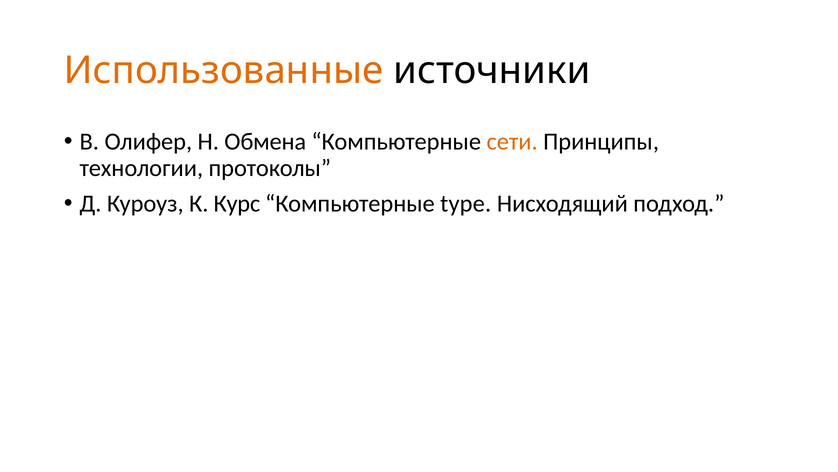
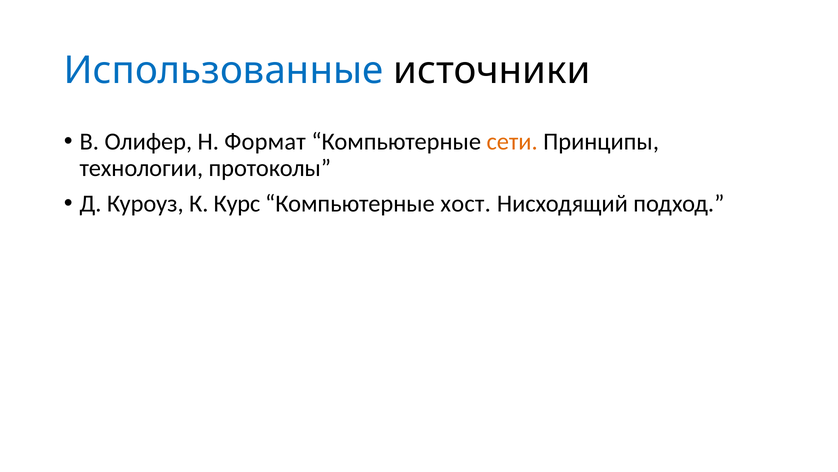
Использованные colour: orange -> blue
Обмена: Обмена -> Формат
type: type -> хост
